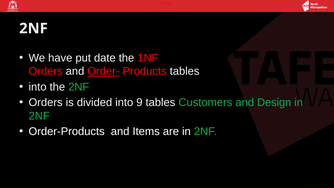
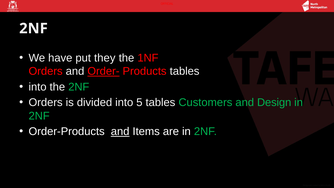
date: date -> they
9: 9 -> 5
and at (120, 131) underline: none -> present
